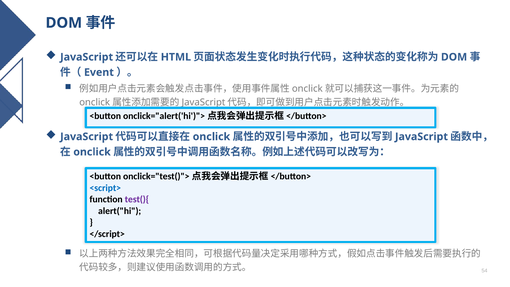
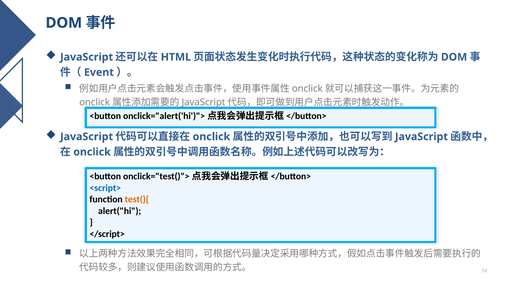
test(){ colour: purple -> orange
